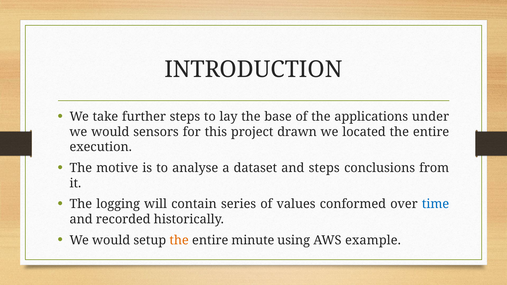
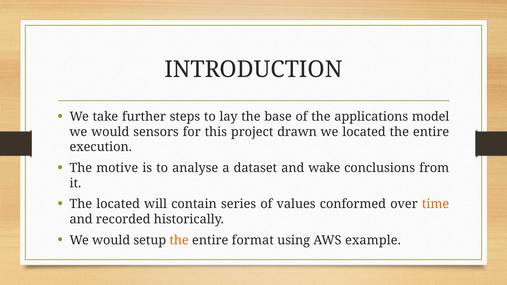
under: under -> model
and steps: steps -> wake
The logging: logging -> located
time colour: blue -> orange
minute: minute -> format
